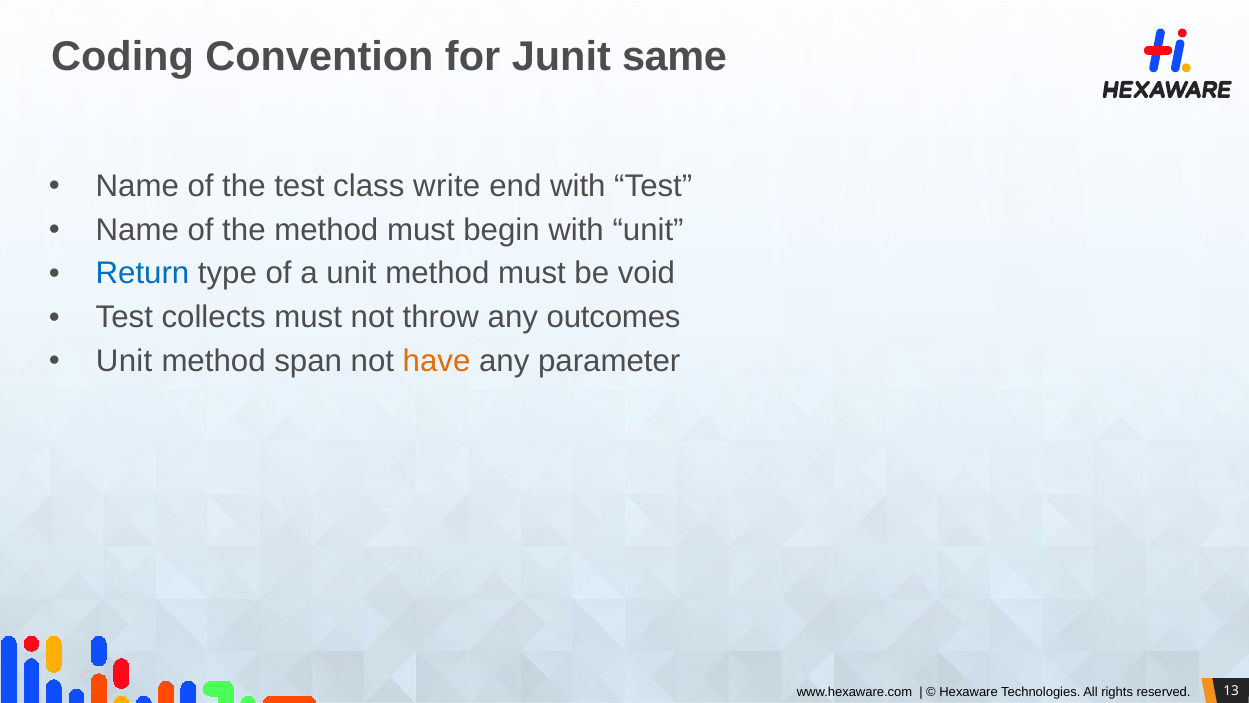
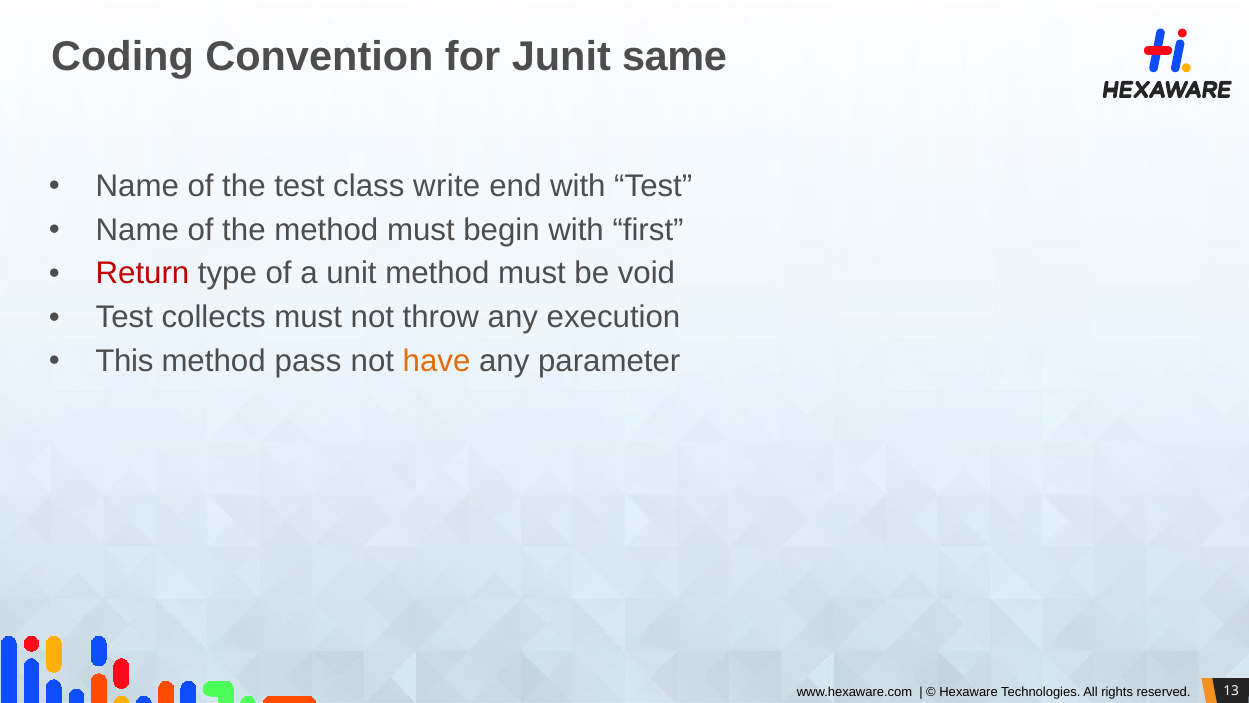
with unit: unit -> first
Return colour: blue -> red
outcomes: outcomes -> execution
Unit at (124, 361): Unit -> This
span: span -> pass
